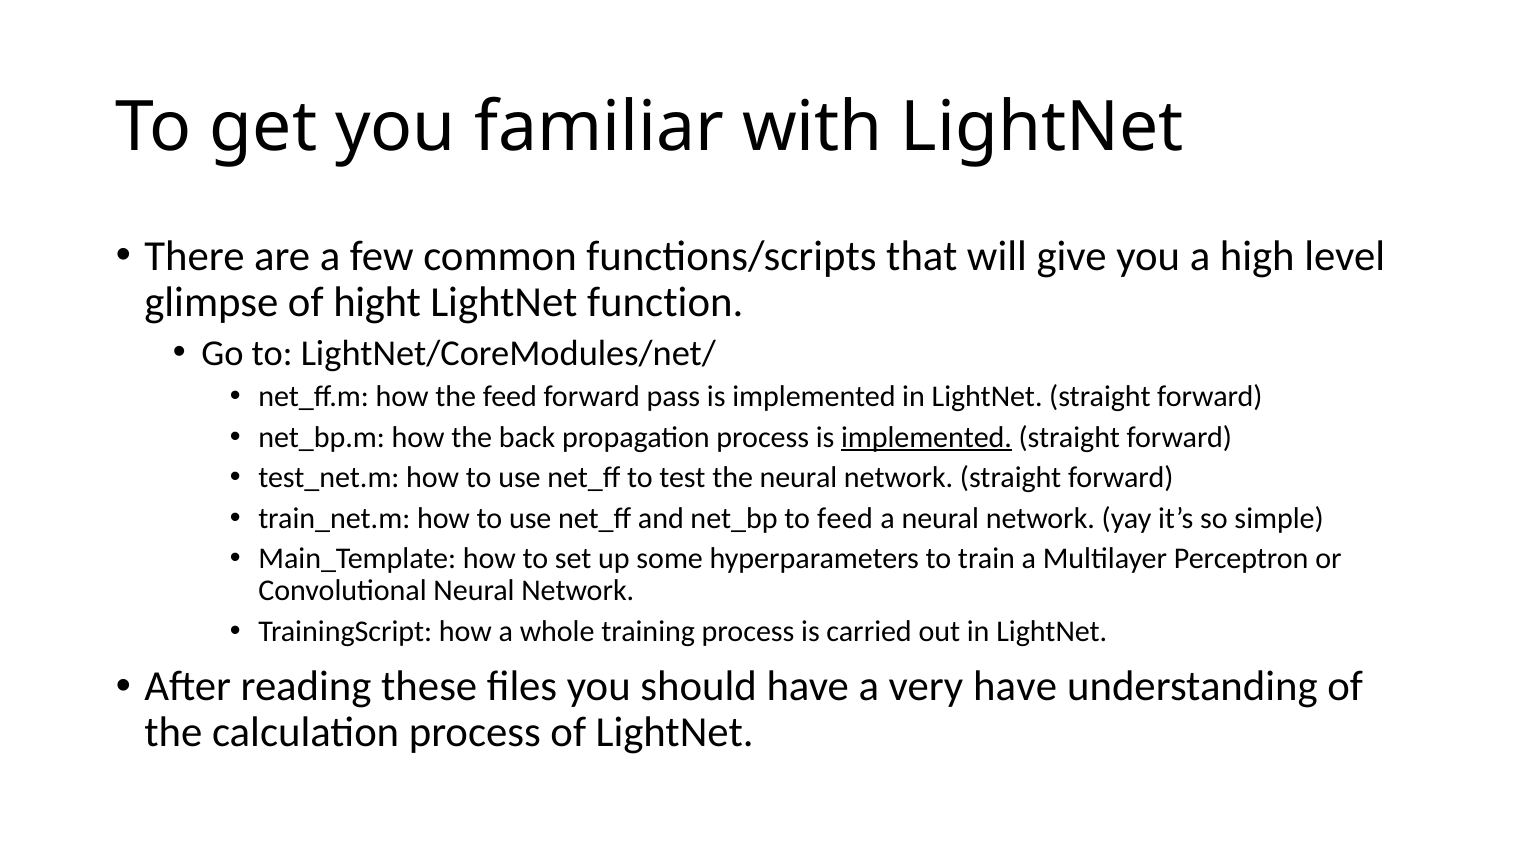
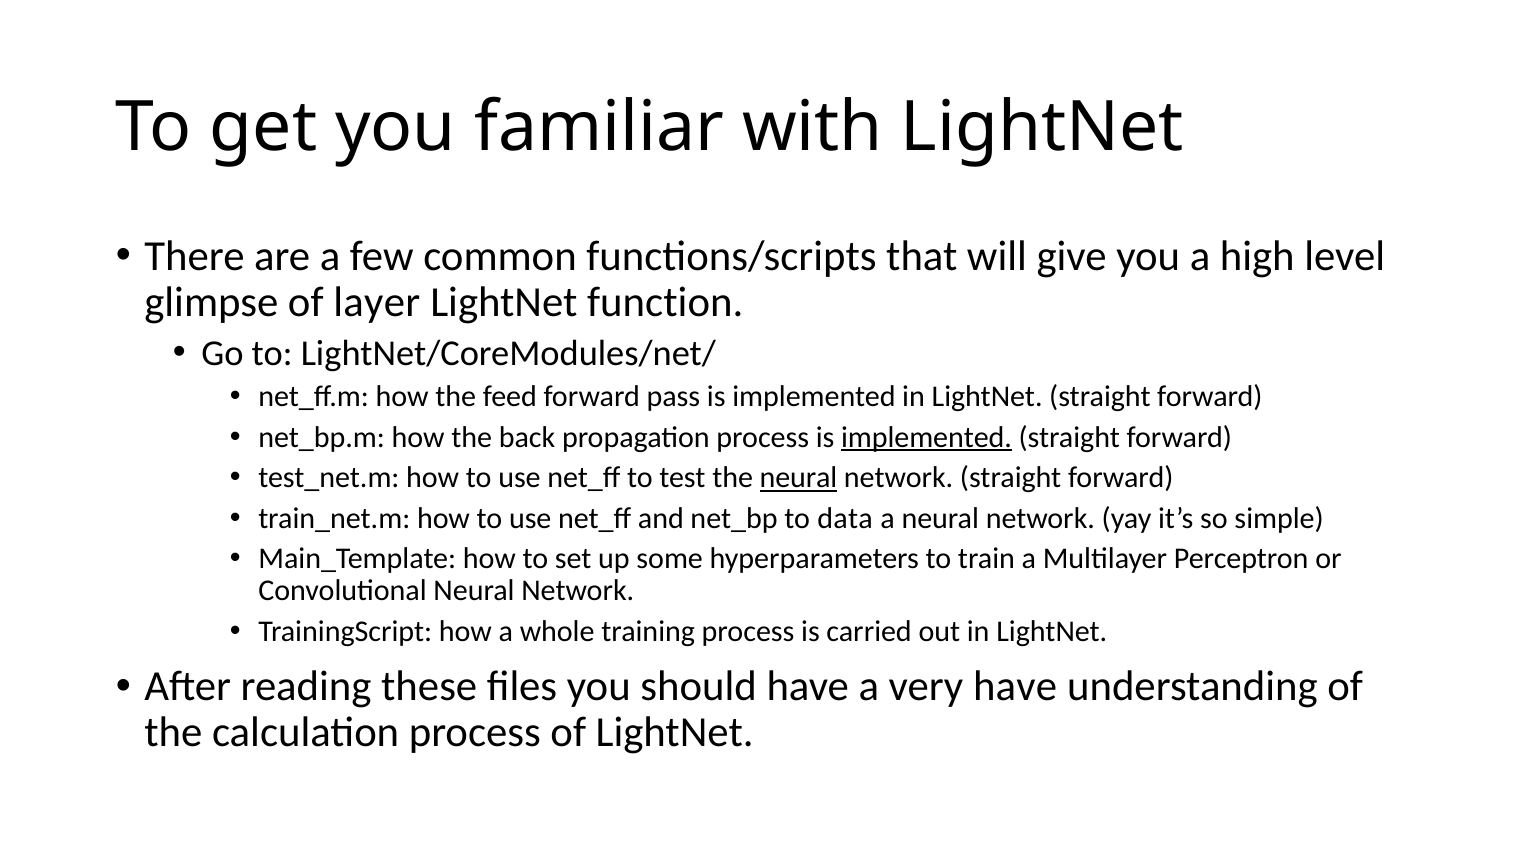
hight: hight -> layer
neural at (798, 478) underline: none -> present
to feed: feed -> data
